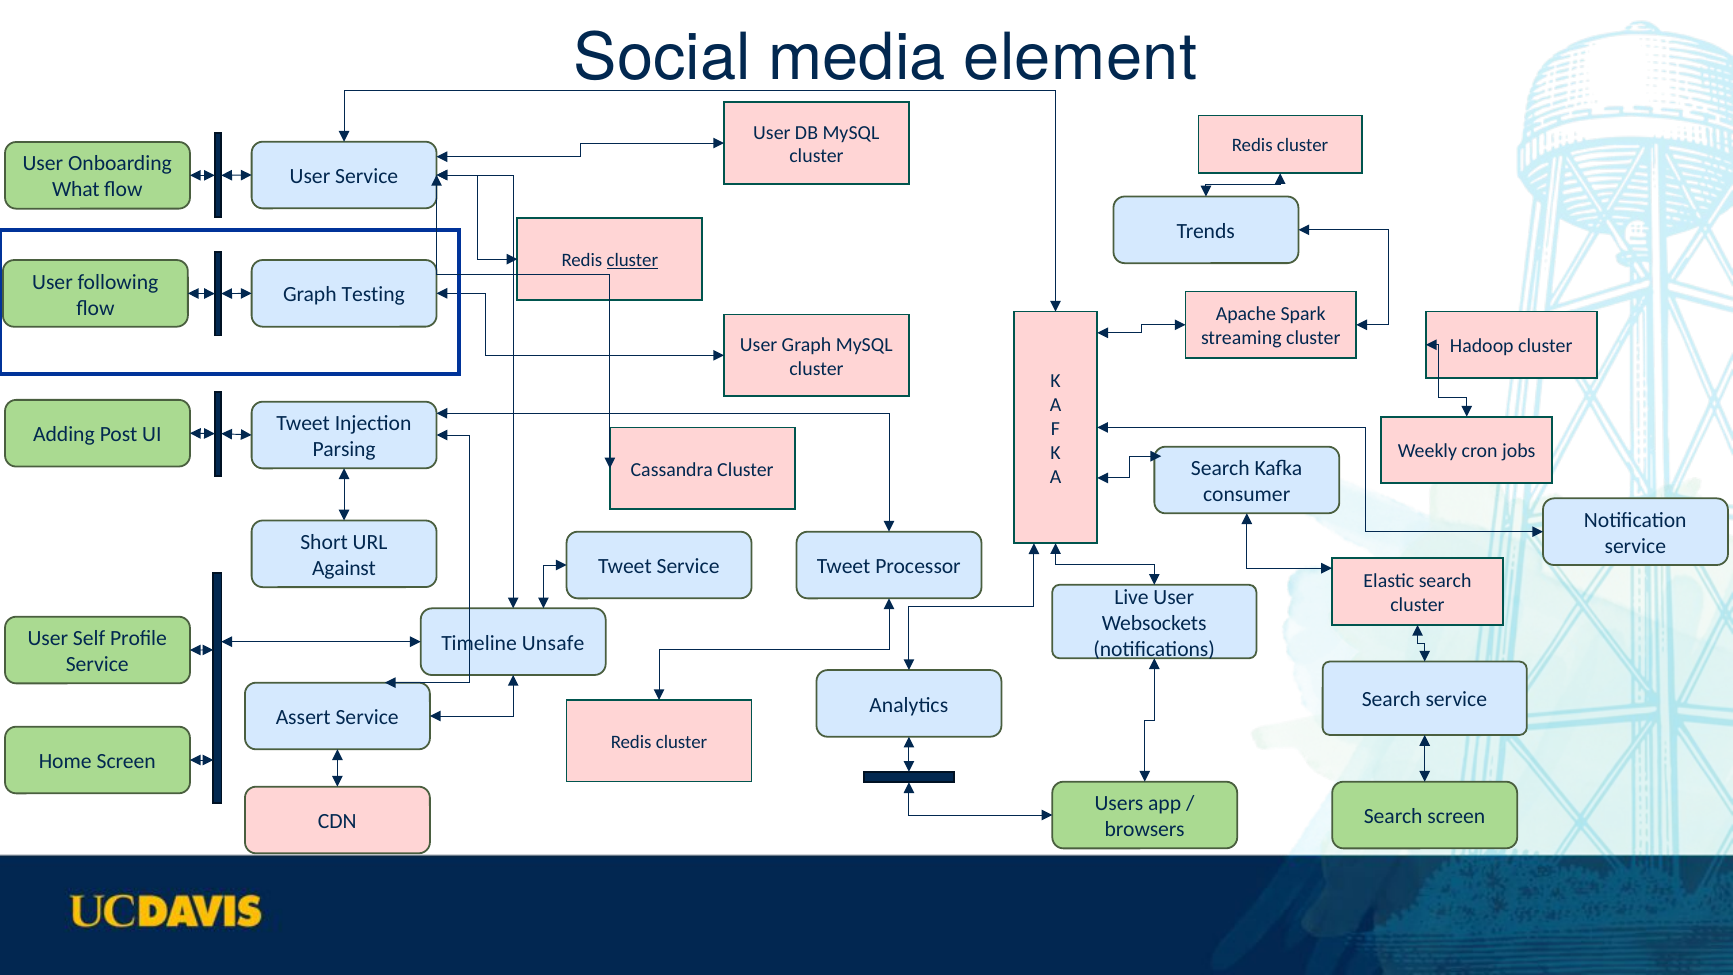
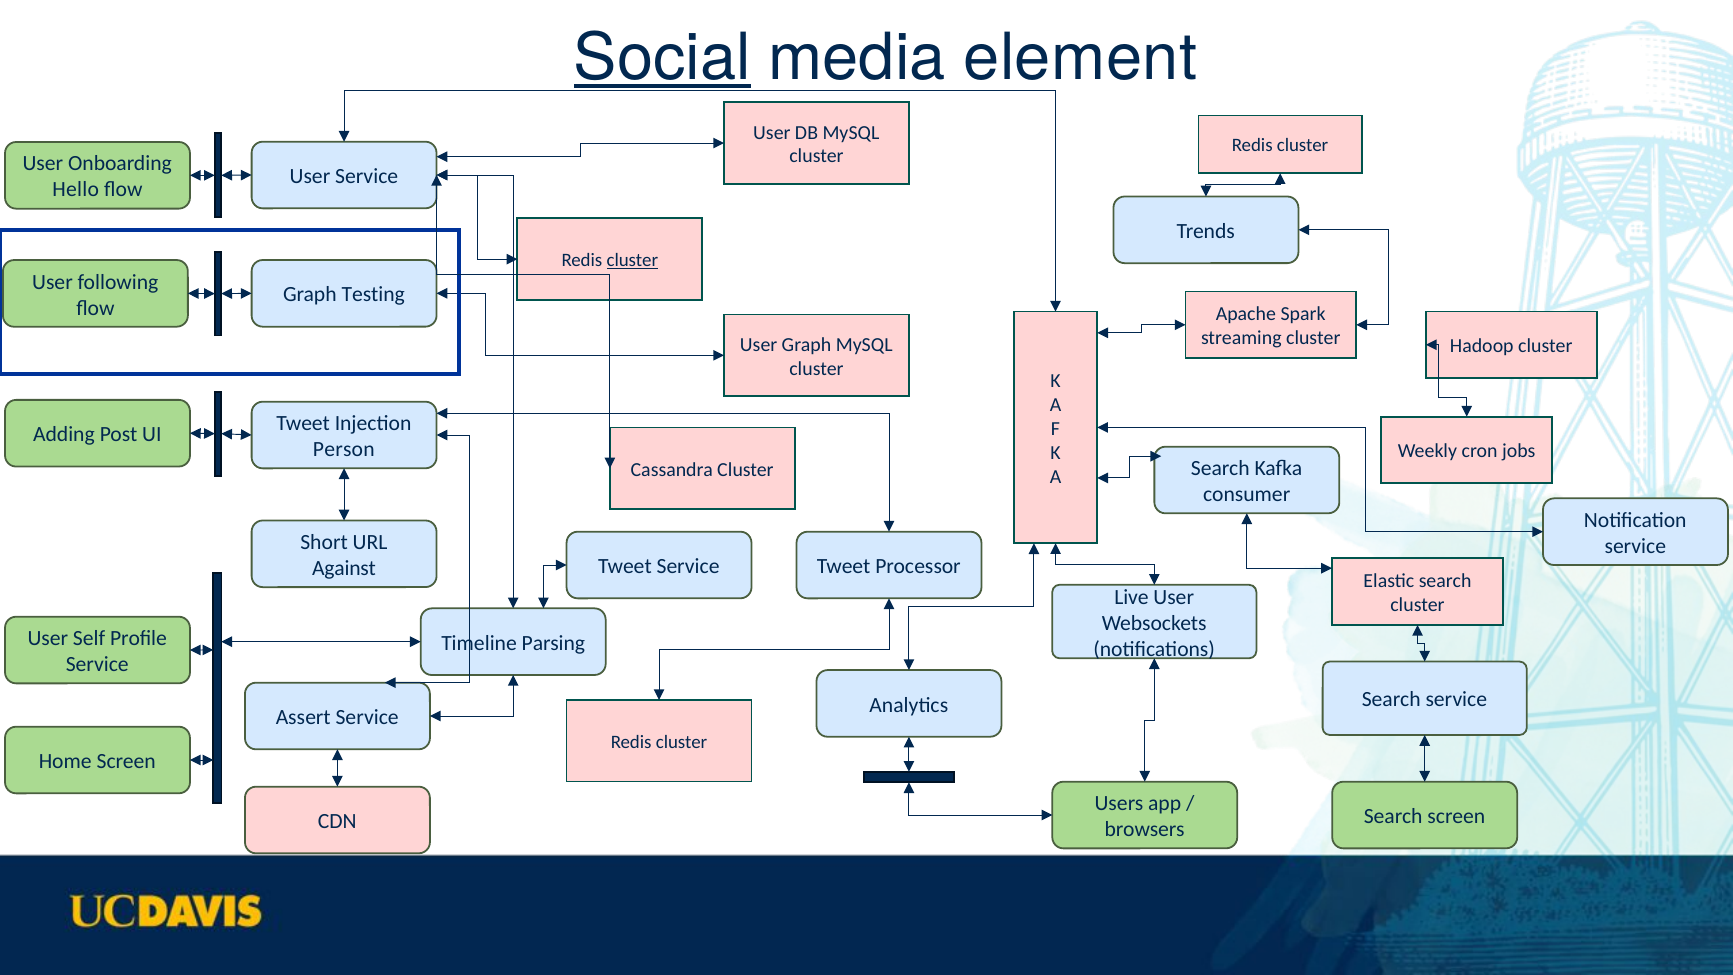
Social underline: none -> present
What: What -> Hello
Parsing: Parsing -> Person
Unsafe: Unsafe -> Parsing
